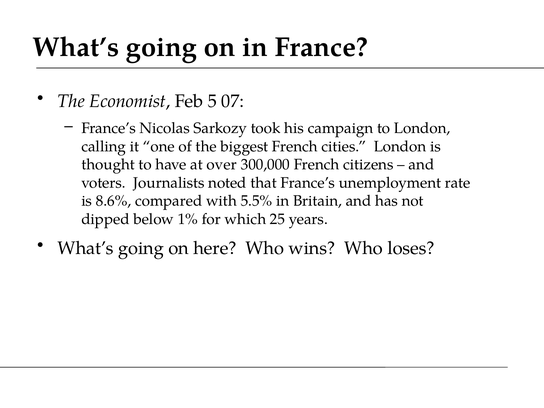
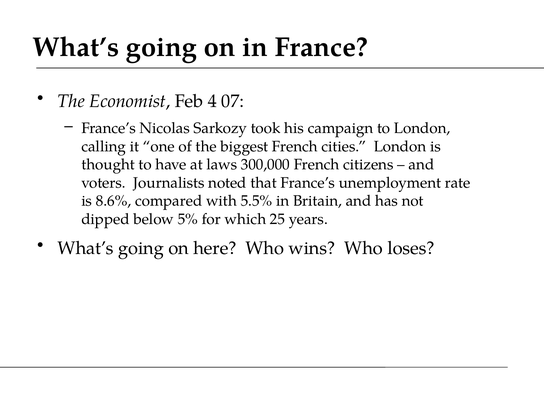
5: 5 -> 4
over: over -> laws
1%: 1% -> 5%
